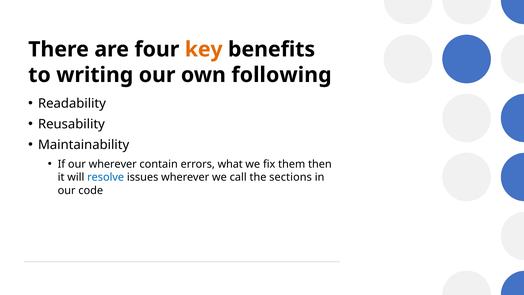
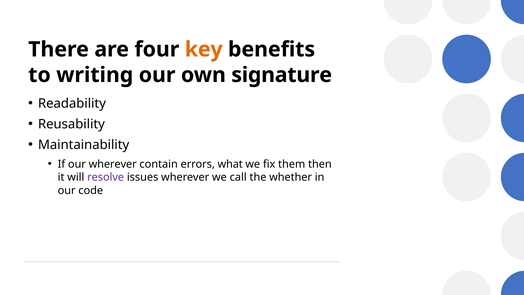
following: following -> signature
resolve colour: blue -> purple
sections: sections -> whether
